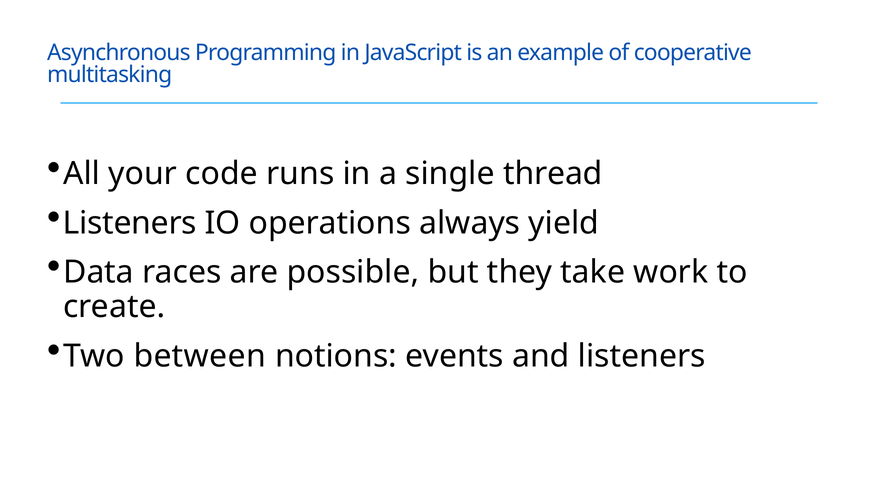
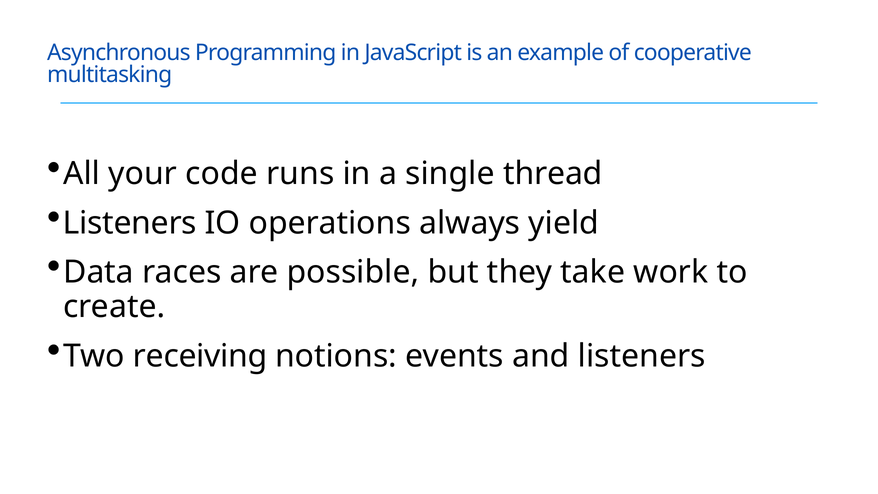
between: between -> receiving
